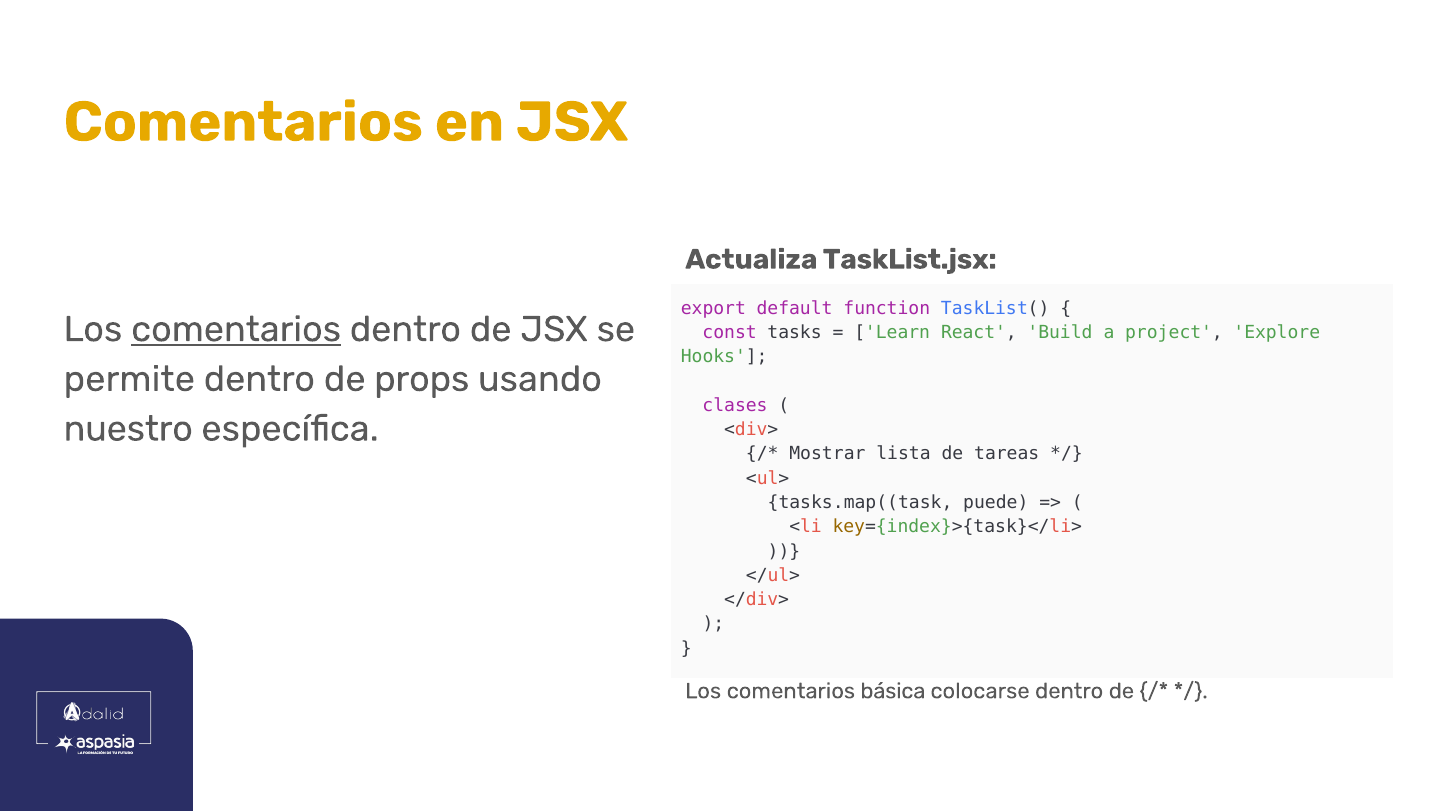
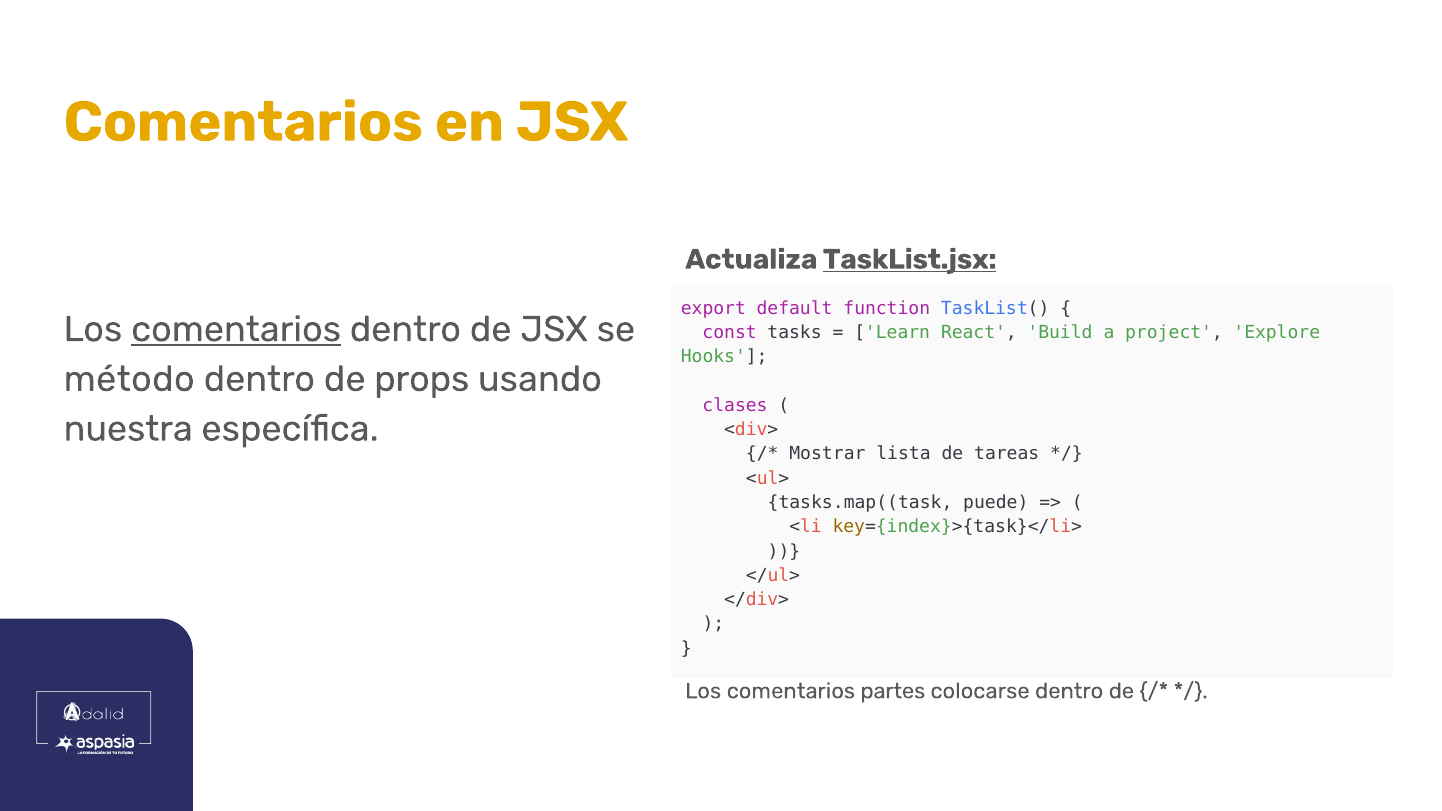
TaskList.jsx underline: none -> present
permite: permite -> método
nuestro: nuestro -> nuestra
básica: básica -> partes
